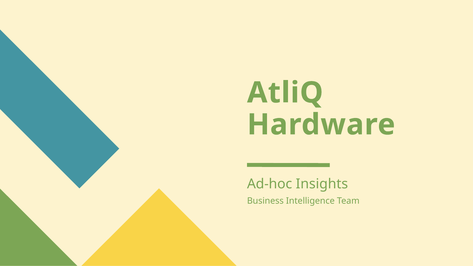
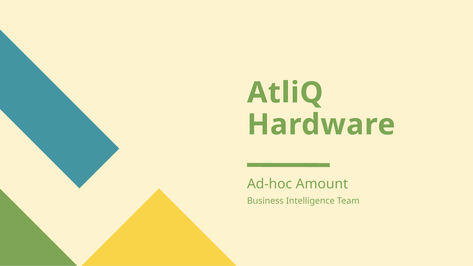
Insights: Insights -> Amount
